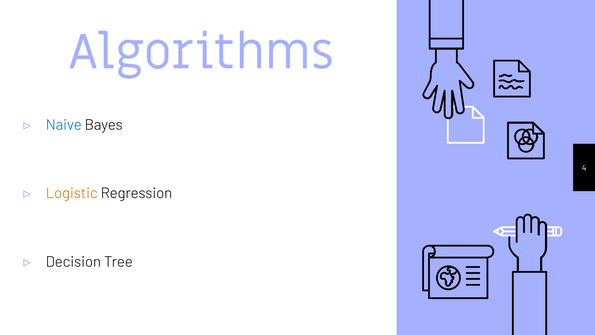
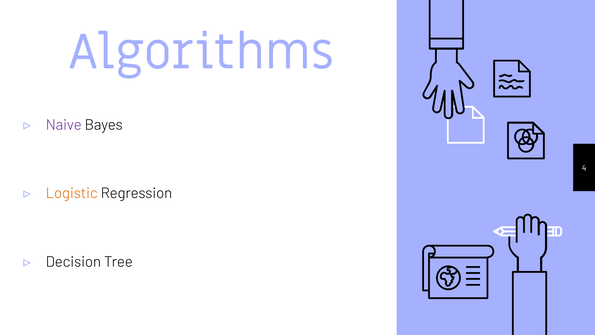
Naive colour: blue -> purple
